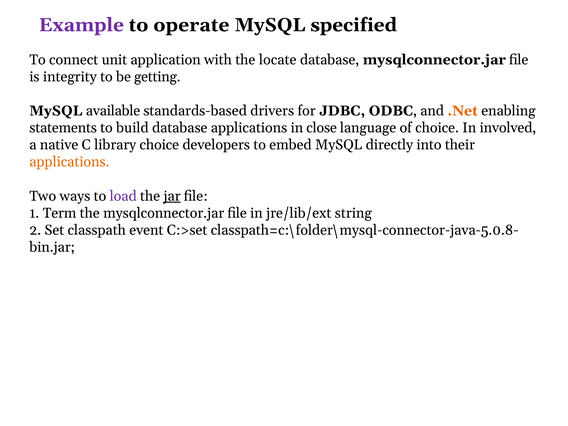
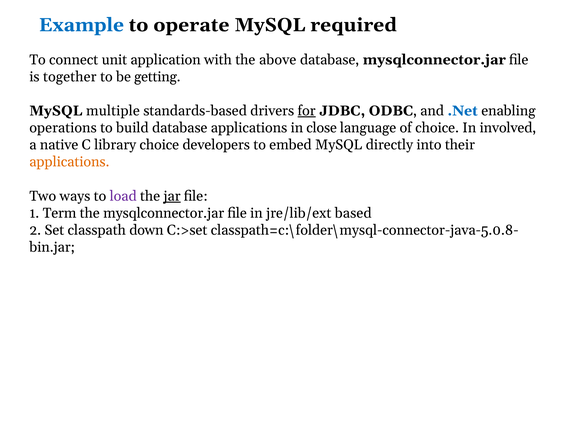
Example colour: purple -> blue
specified: specified -> required
locate: locate -> above
integrity: integrity -> together
available: available -> multiple
for underline: none -> present
.Net colour: orange -> blue
statements: statements -> operations
string: string -> based
event: event -> down
